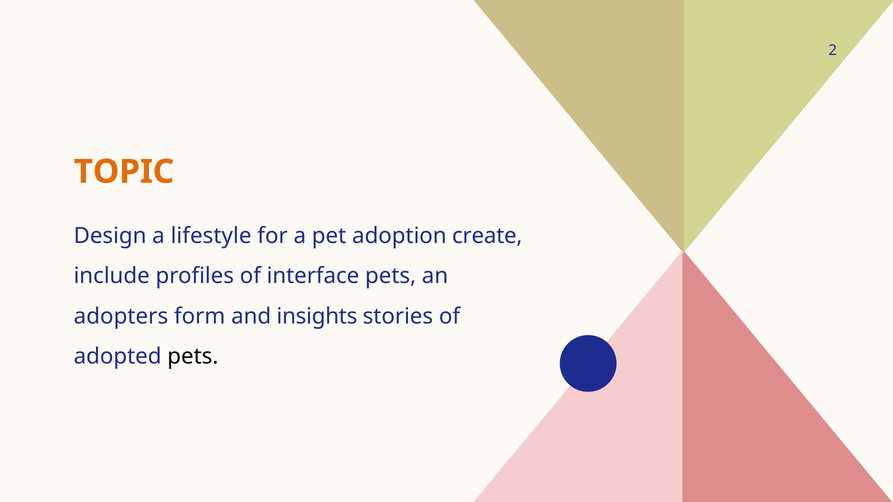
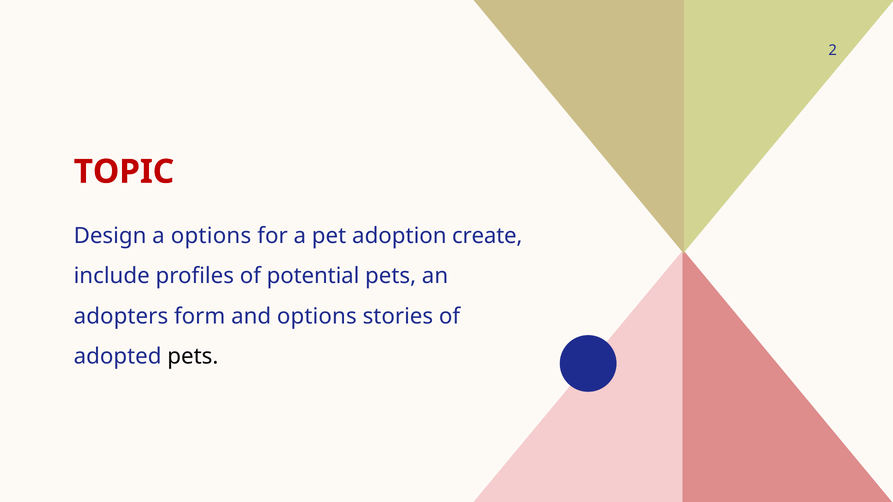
TOPIC colour: orange -> red
a lifestyle: lifestyle -> options
interface: interface -> potential
and insights: insights -> options
